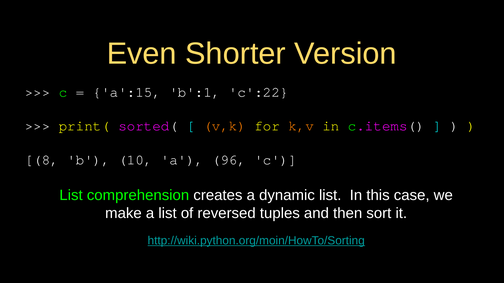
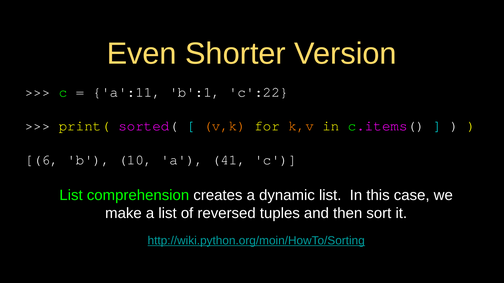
a':15: a':15 -> a':11
8: 8 -> 6
96: 96 -> 41
